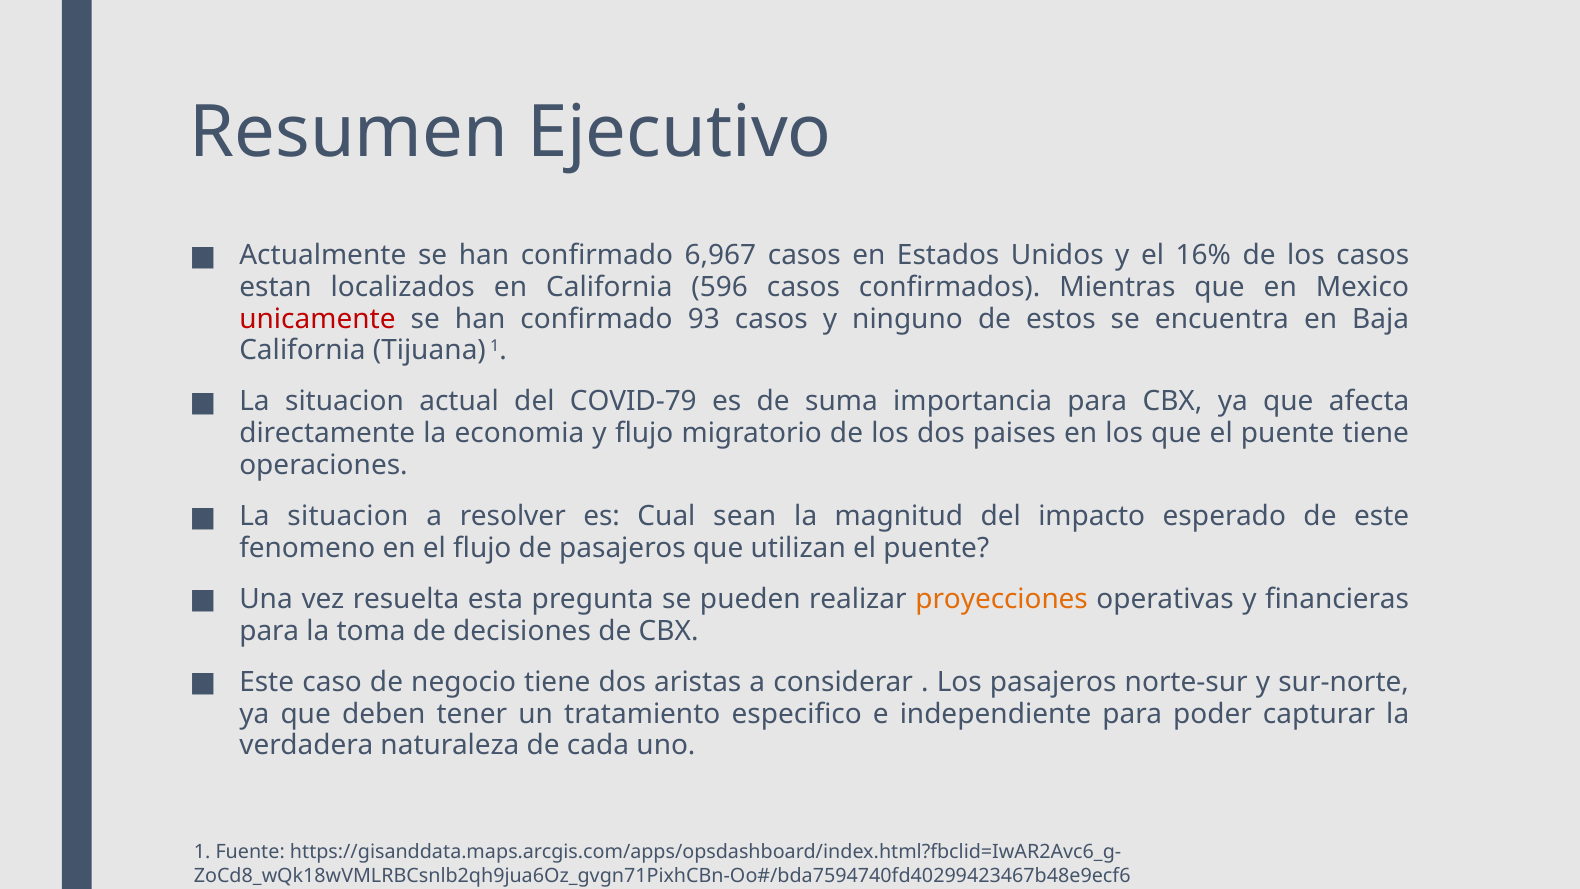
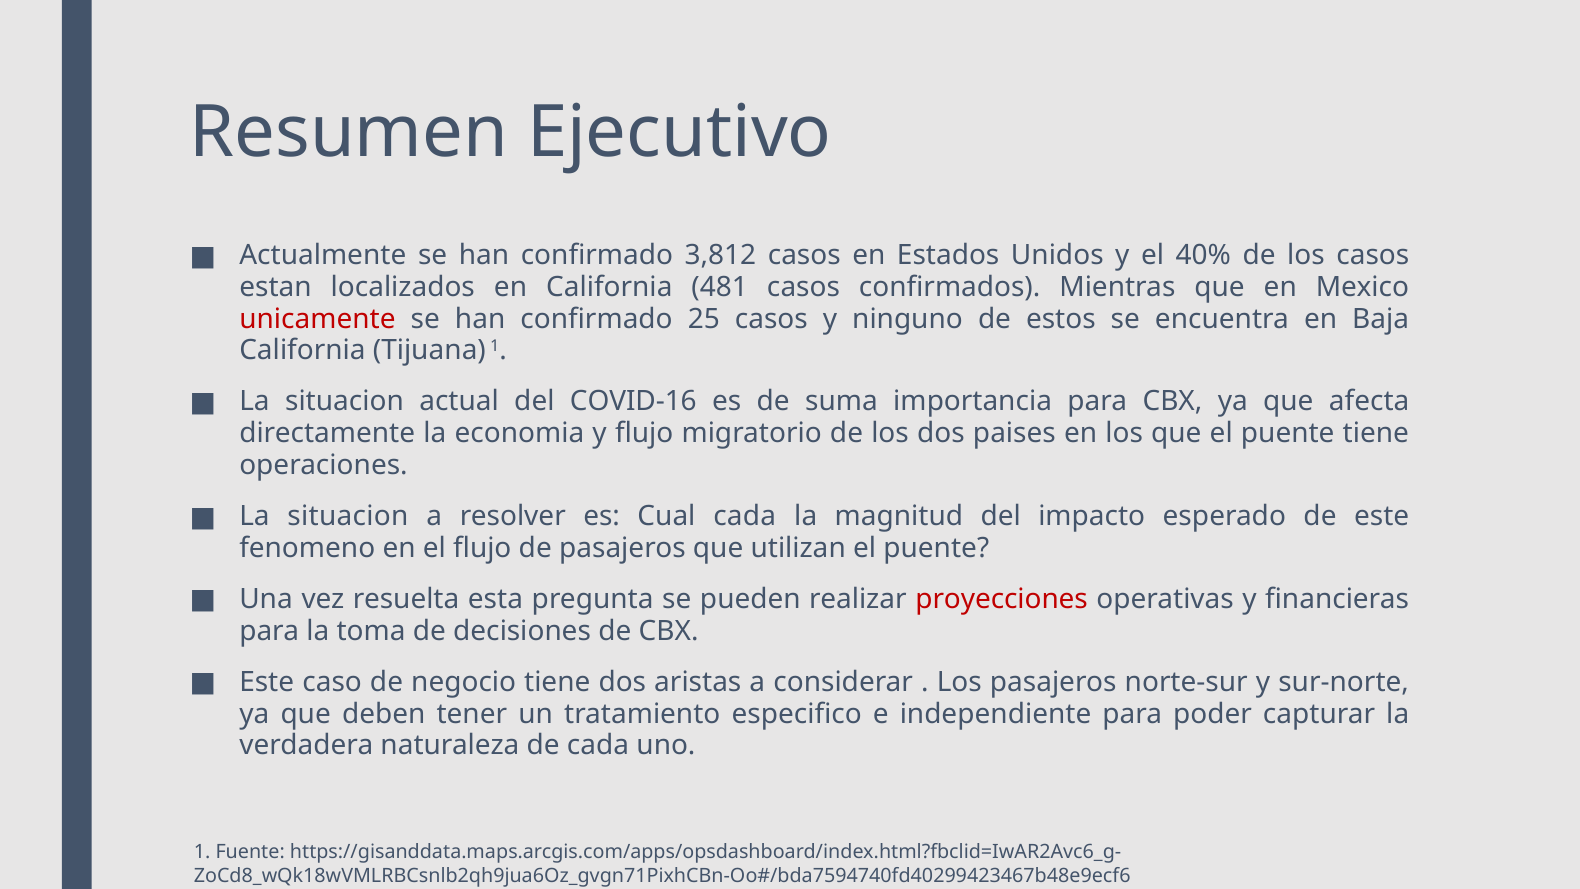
6,967: 6,967 -> 3,812
16%: 16% -> 40%
596: 596 -> 481
93: 93 -> 25
COVID-79: COVID-79 -> COVID-16
Cual sean: sean -> cada
proyecciones colour: orange -> red
